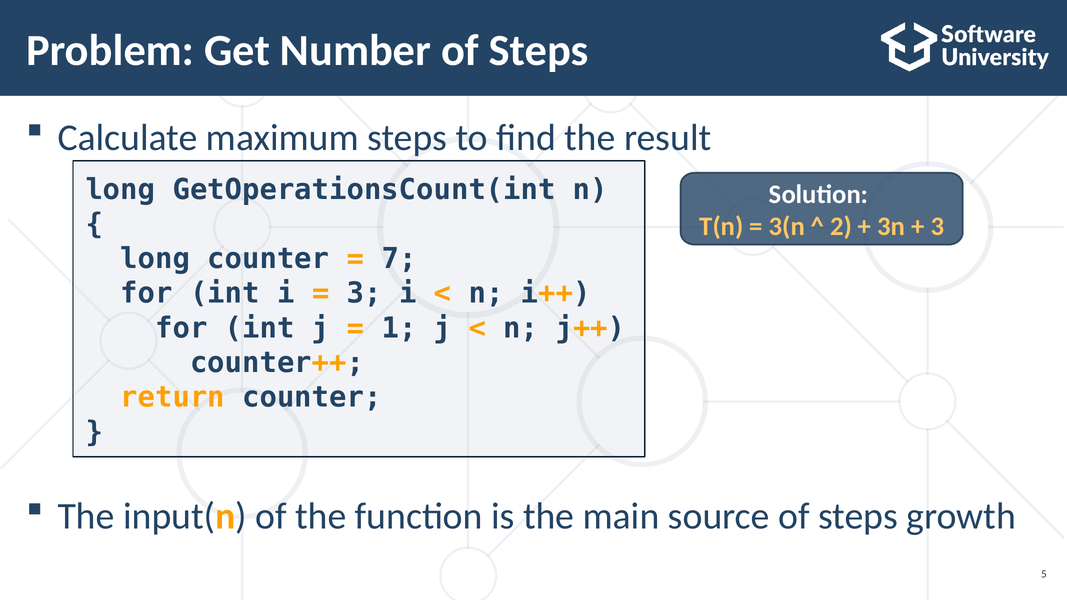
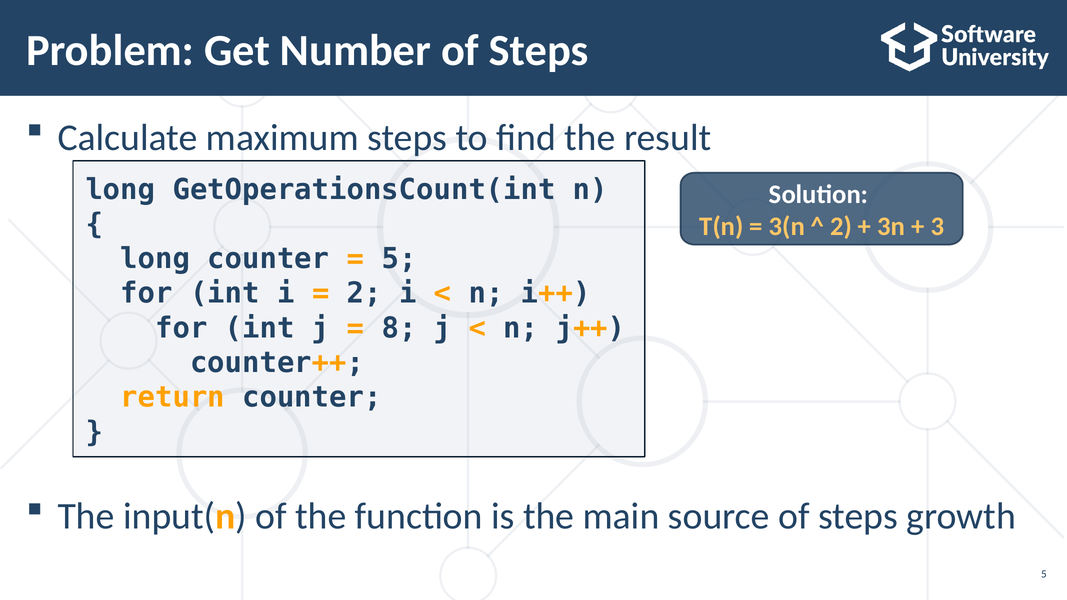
7 at (399, 259): 7 -> 5
3 at (364, 294): 3 -> 2
1: 1 -> 8
